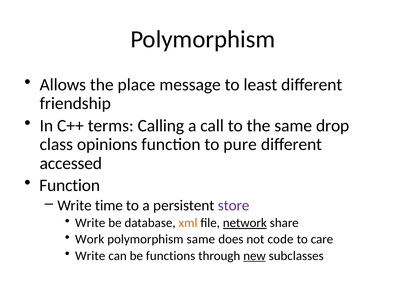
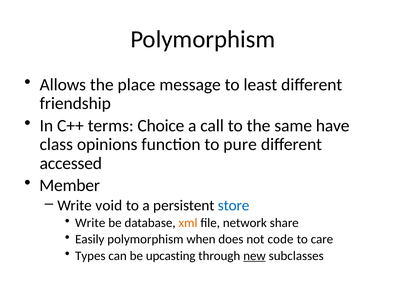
Calling: Calling -> Choice
drop: drop -> have
Function at (70, 186): Function -> Member
time: time -> void
store colour: purple -> blue
network underline: present -> none
Work: Work -> Easily
polymorphism same: same -> when
Write at (90, 256): Write -> Types
functions: functions -> upcasting
